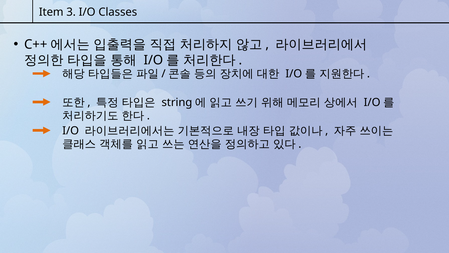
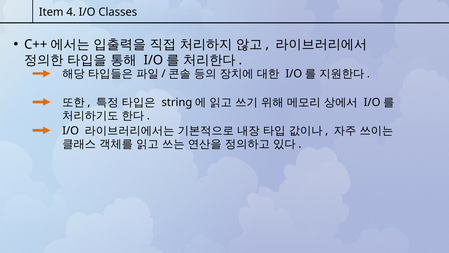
3: 3 -> 4
